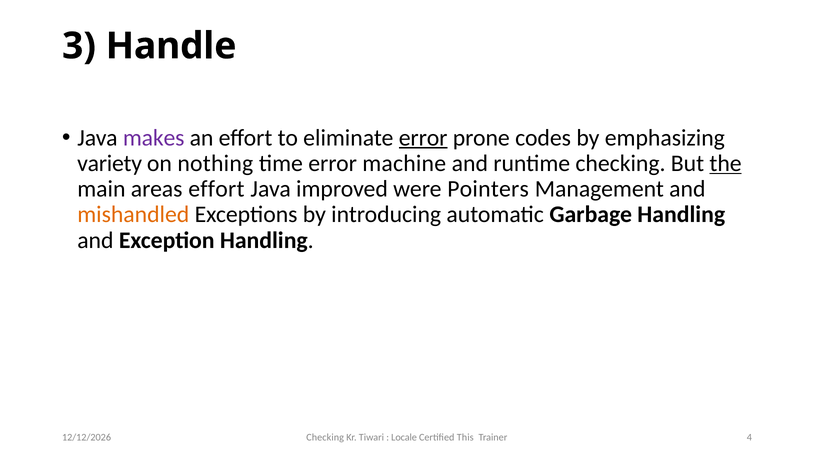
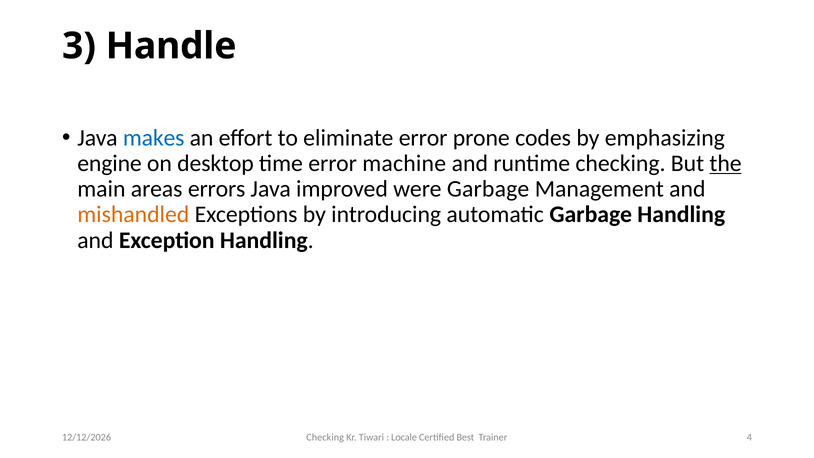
makes colour: purple -> blue
error at (423, 138) underline: present -> none
variety: variety -> engine
nothing: nothing -> desktop
areas effort: effort -> errors
were Pointers: Pointers -> Garbage
This: This -> Best
